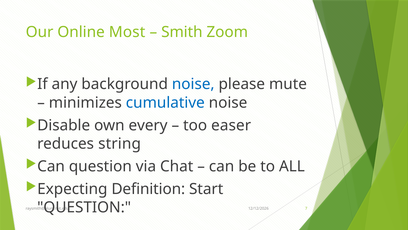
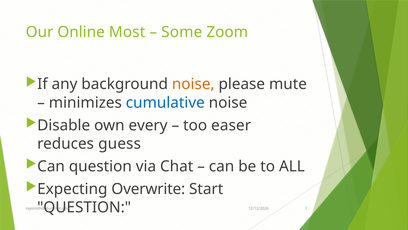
Smith: Smith -> Some
noise at (193, 84) colour: blue -> orange
string: string -> guess
Definition: Definition -> Overwrite
